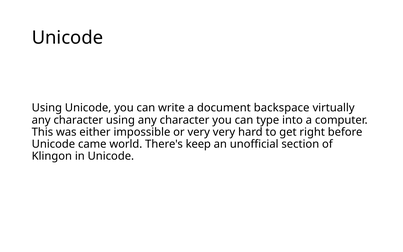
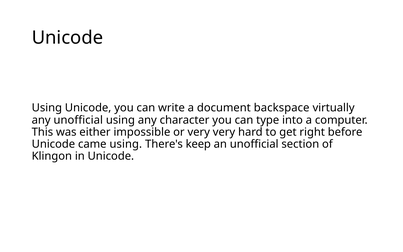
character at (78, 120): character -> unofficial
came world: world -> using
